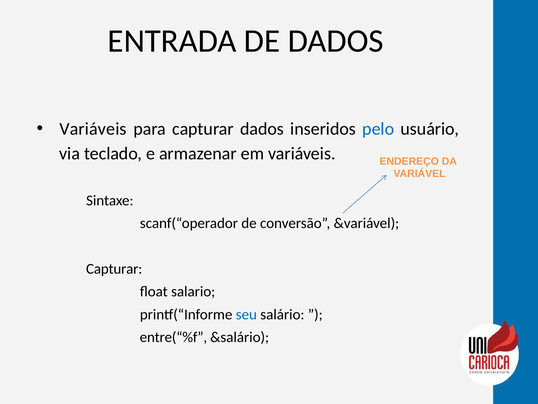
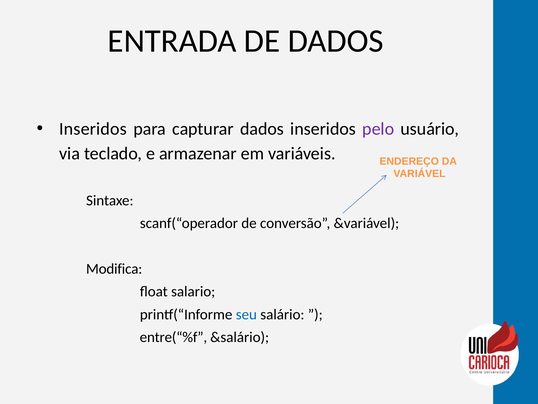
Variáveis at (93, 129): Variáveis -> Inseridos
pelo colour: blue -> purple
Capturar at (114, 269): Capturar -> Modifica
